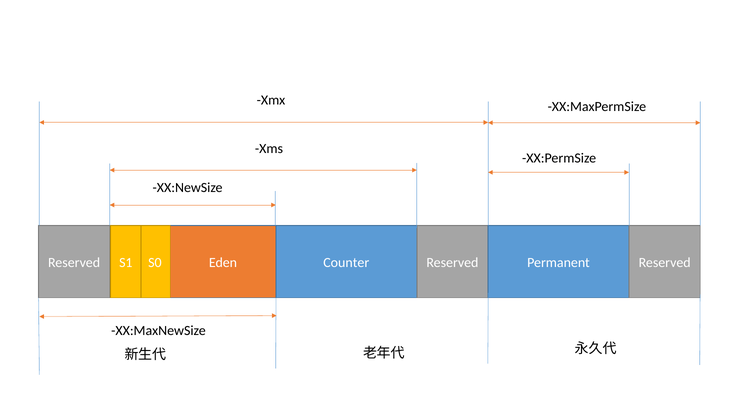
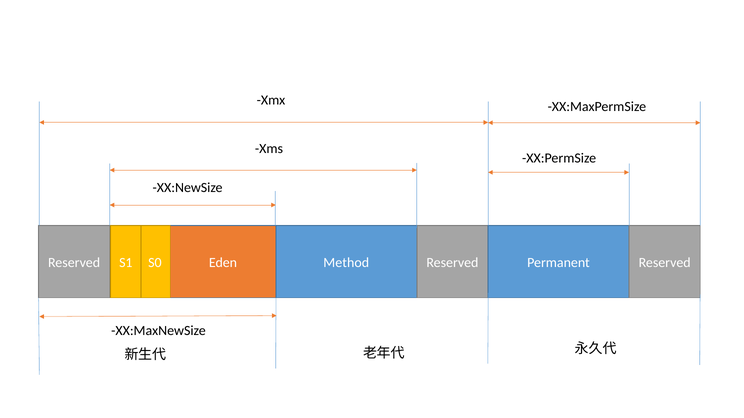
Counter: Counter -> Method
